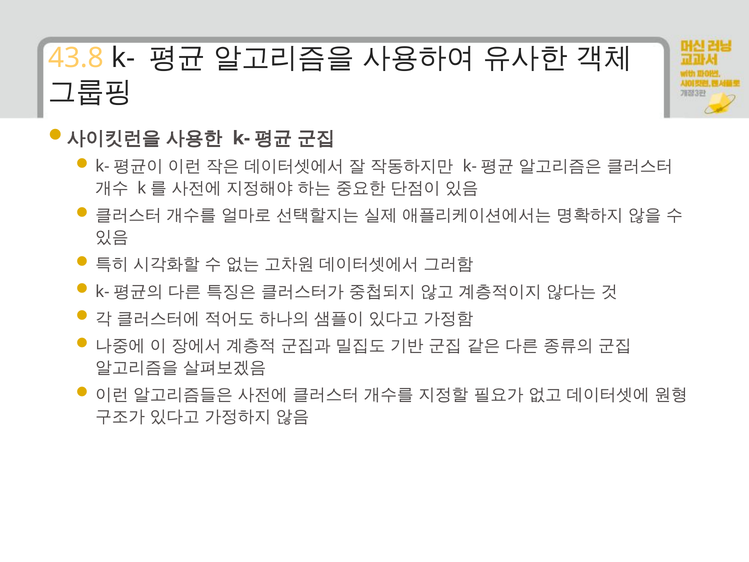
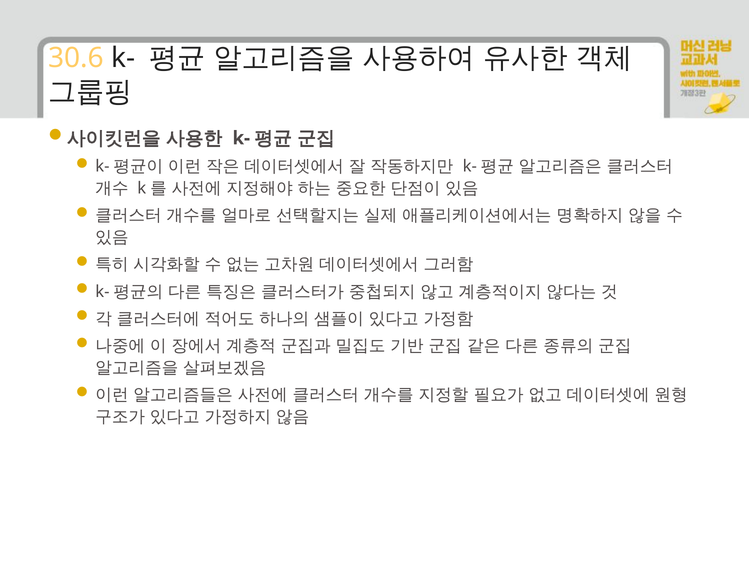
43.8: 43.8 -> 30.6
